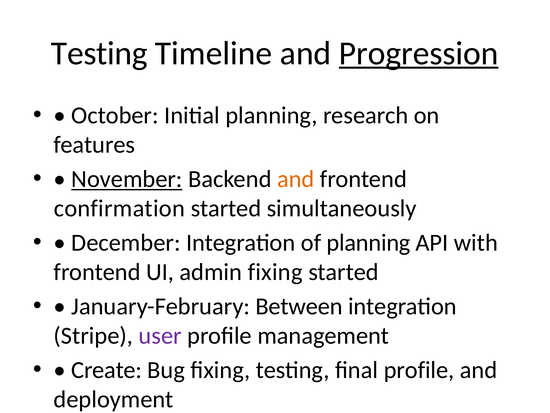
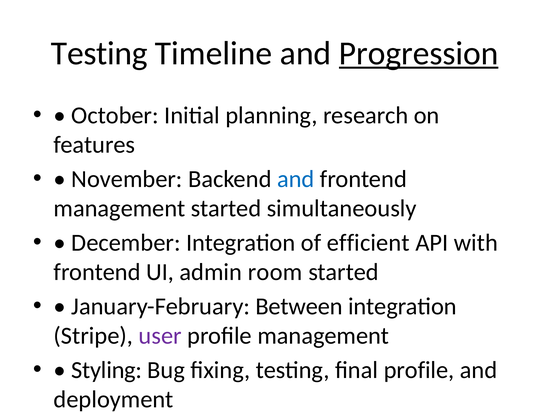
November underline: present -> none
and at (296, 179) colour: orange -> blue
confirmation at (119, 208): confirmation -> management
of planning: planning -> efficient
admin fixing: fixing -> room
Create: Create -> Styling
